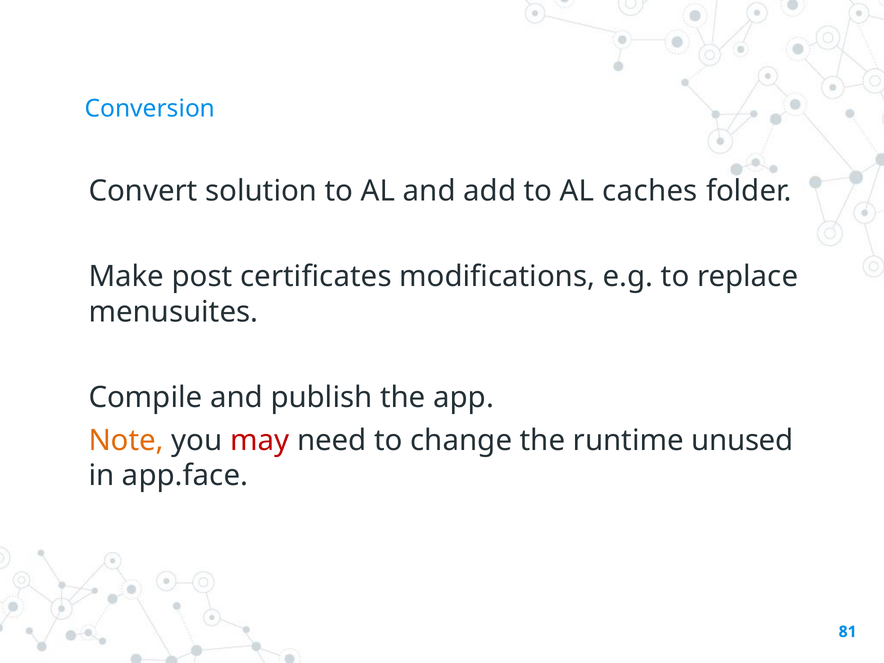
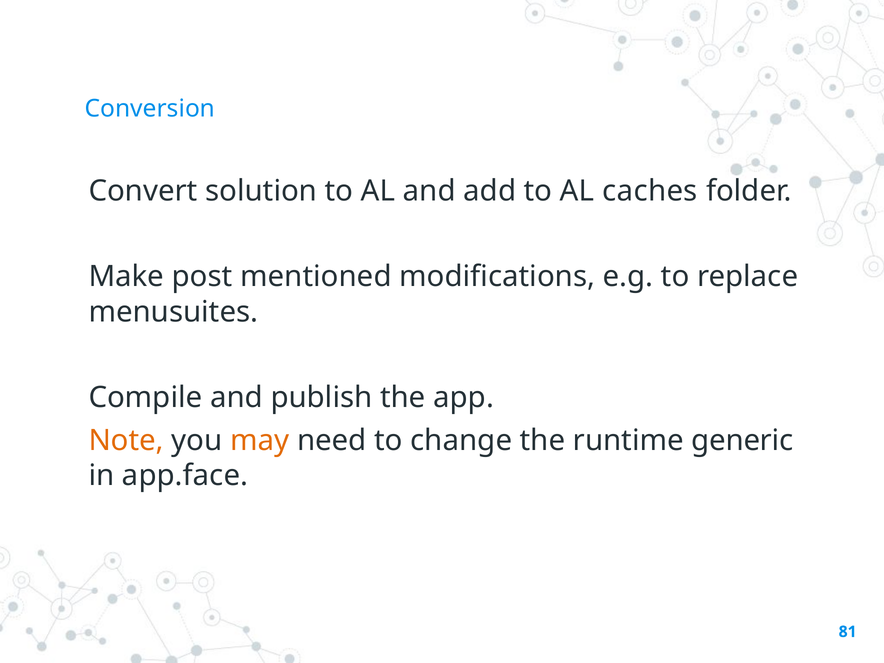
certificates: certificates -> mentioned
may colour: red -> orange
unused: unused -> generic
